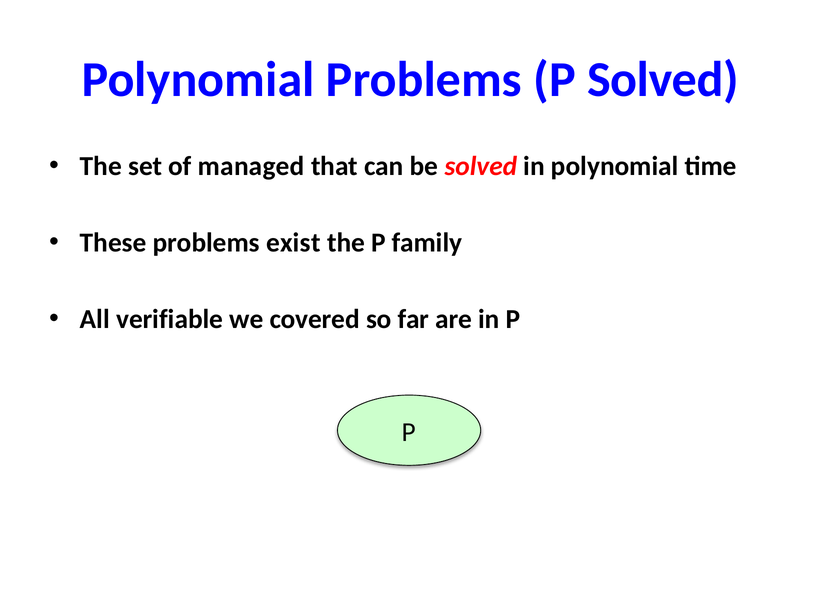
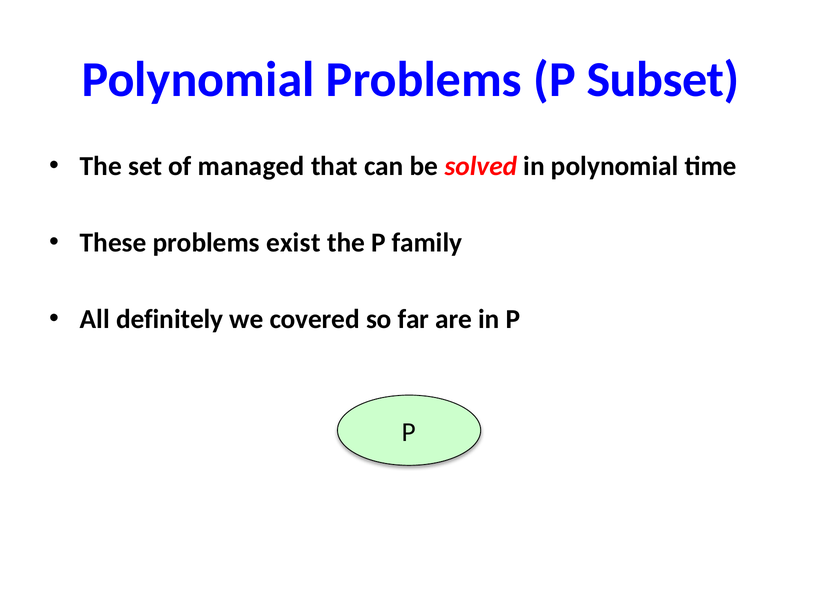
P Solved: Solved -> Subset
verifiable: verifiable -> definitely
